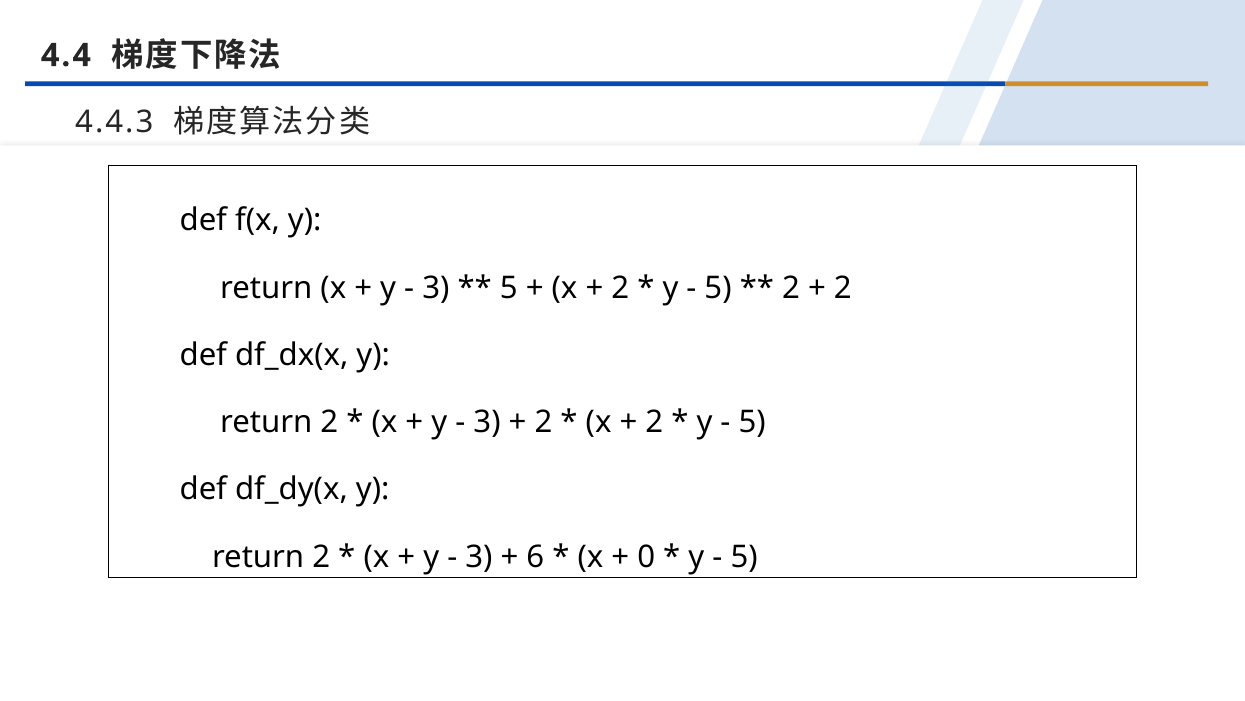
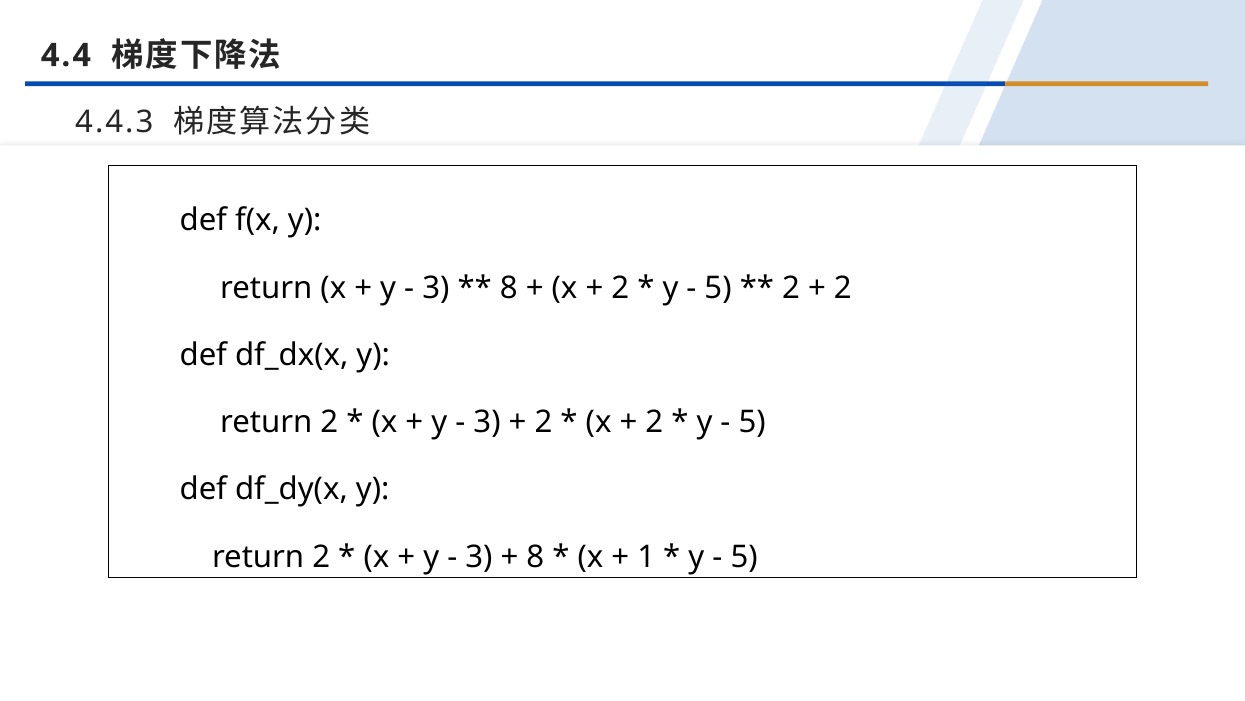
5 at (509, 288): 5 -> 8
6 at (535, 556): 6 -> 8
0: 0 -> 1
